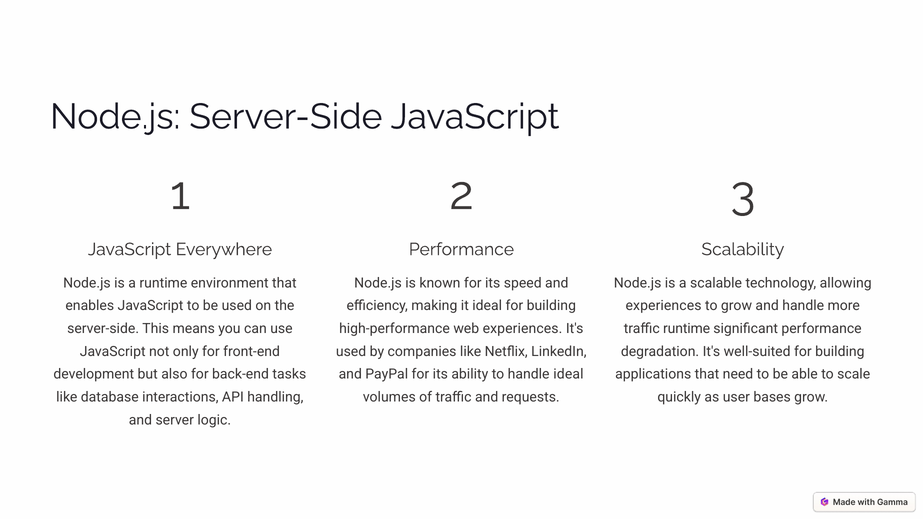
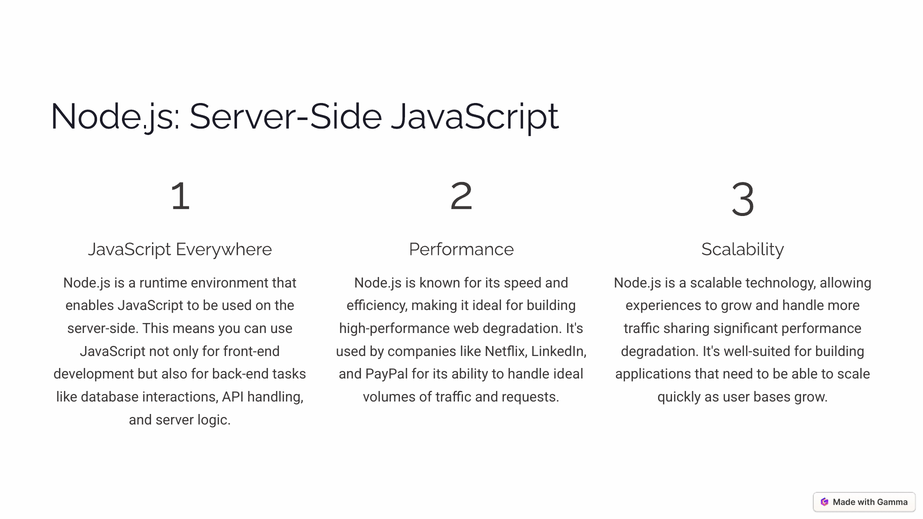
web experiences: experiences -> degradation
traffic runtime: runtime -> sharing
